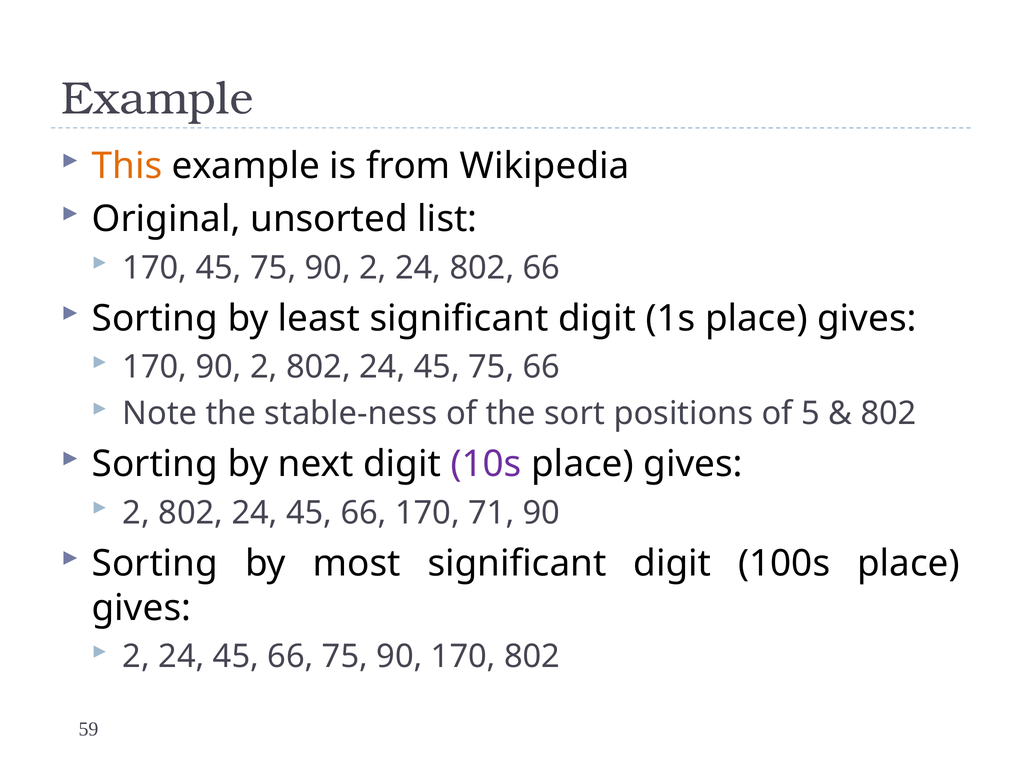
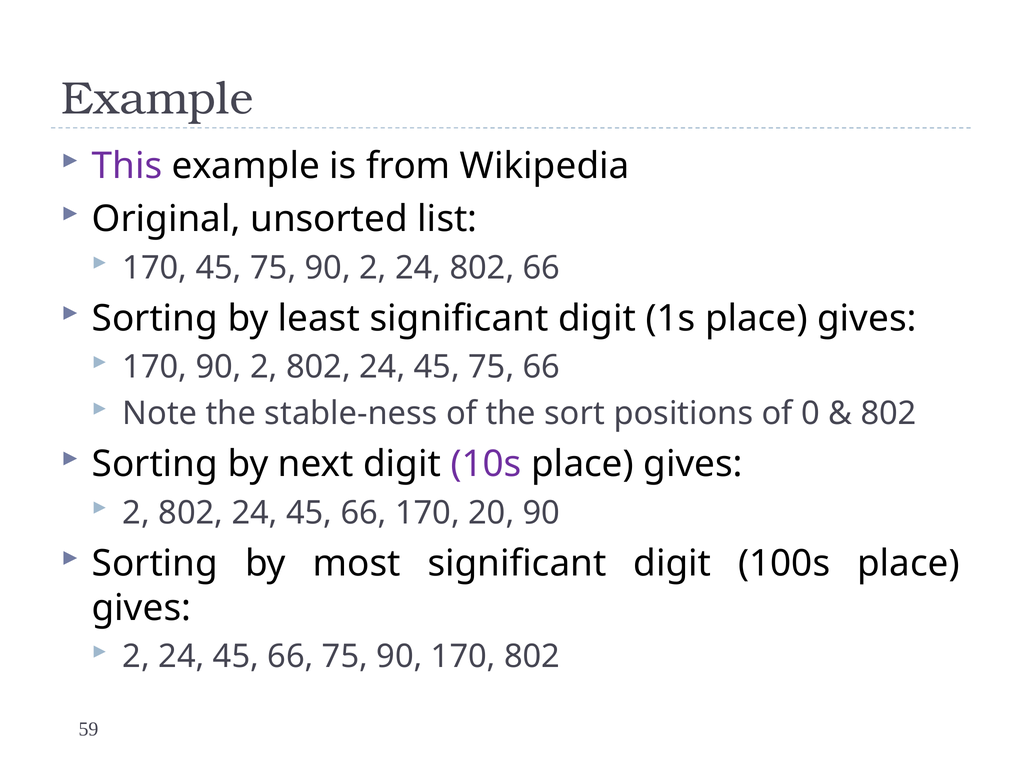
This colour: orange -> purple
5: 5 -> 0
71: 71 -> 20
